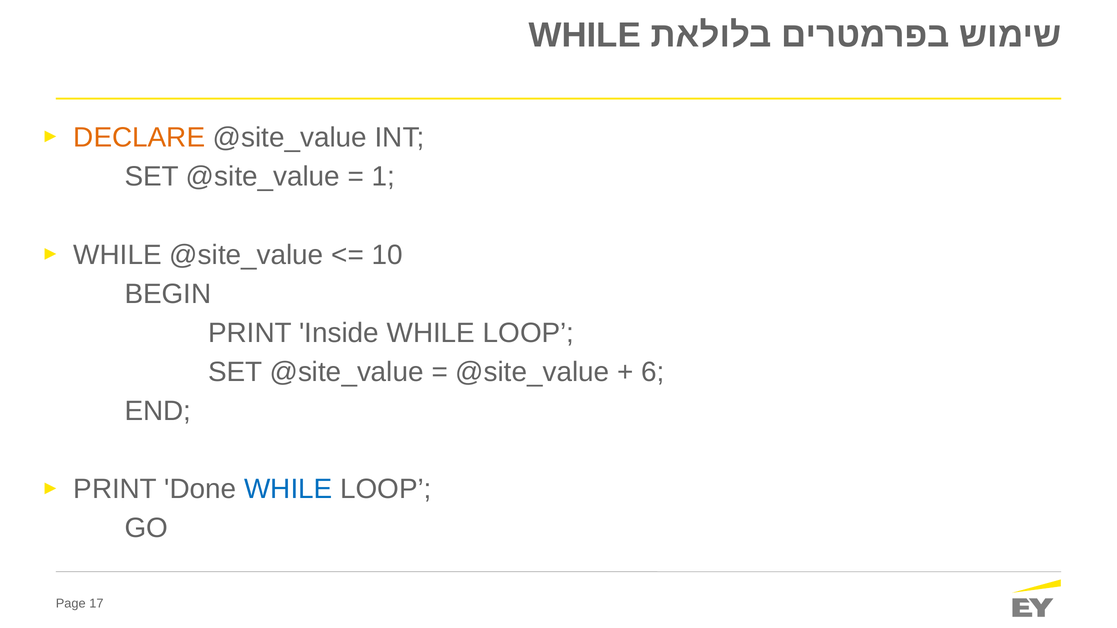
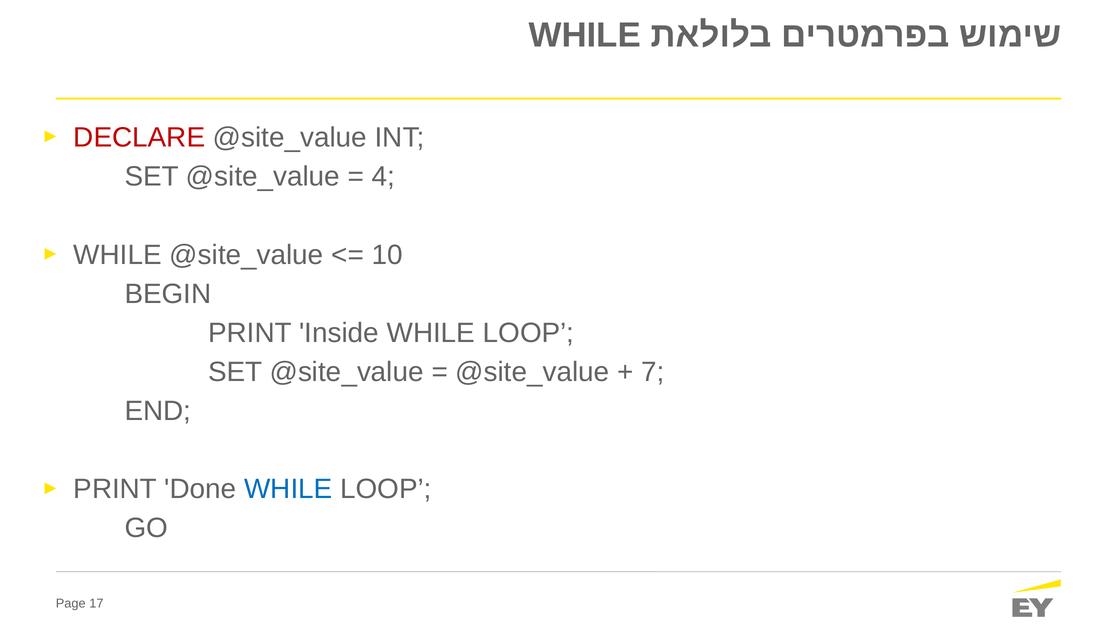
DECLARE colour: orange -> red
1: 1 -> 4
6: 6 -> 7
